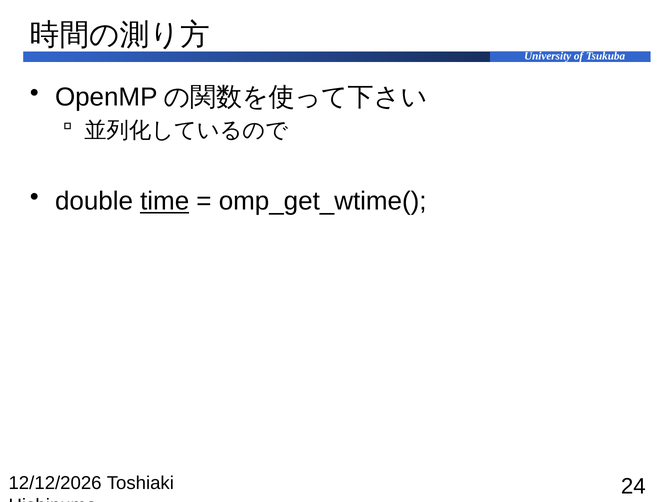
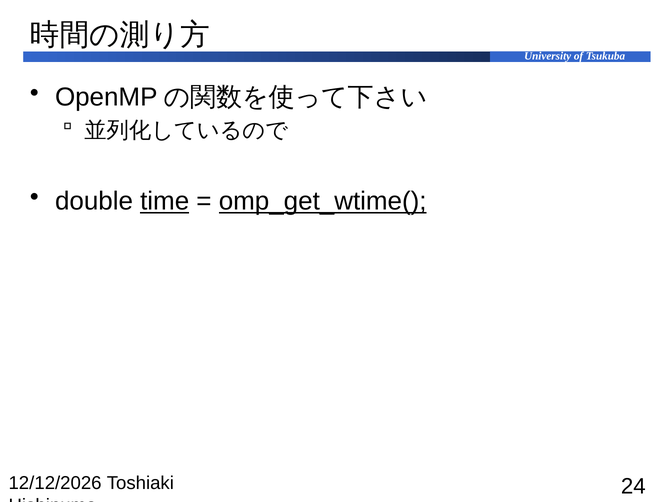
omp_get_wtime( underline: none -> present
